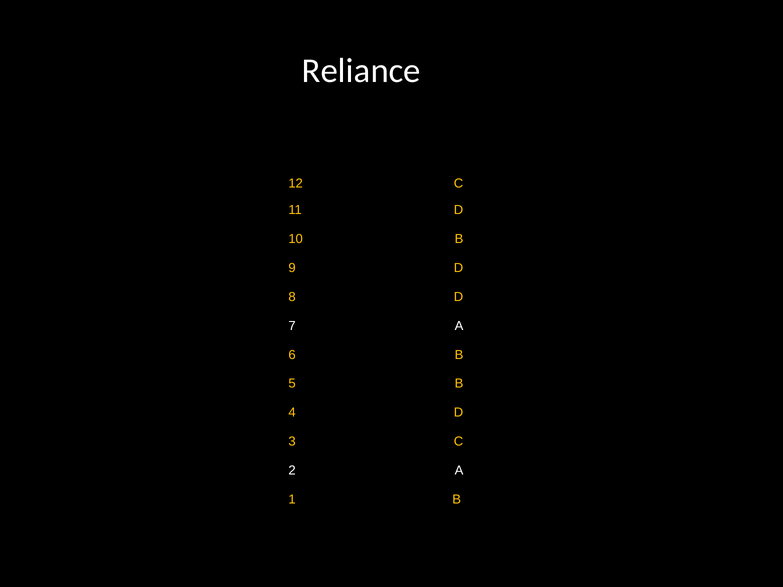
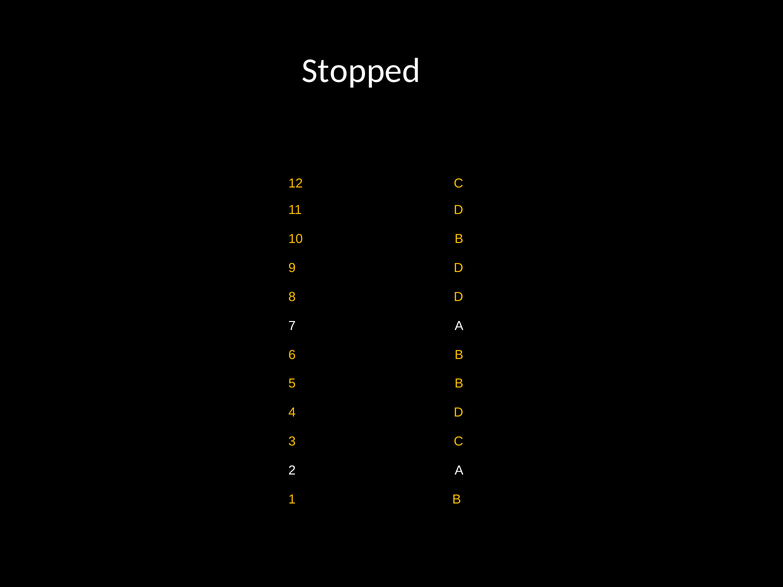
Reliance: Reliance -> Stopped
